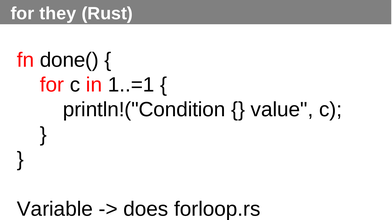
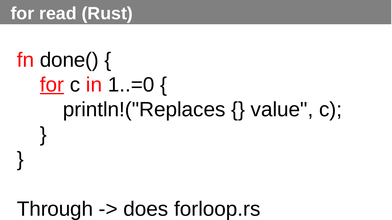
they: they -> read
for at (52, 85) underline: none -> present
1..=1: 1..=1 -> 1..=0
println!("Condition: println!("Condition -> println!("Replaces
Variable: Variable -> Through
